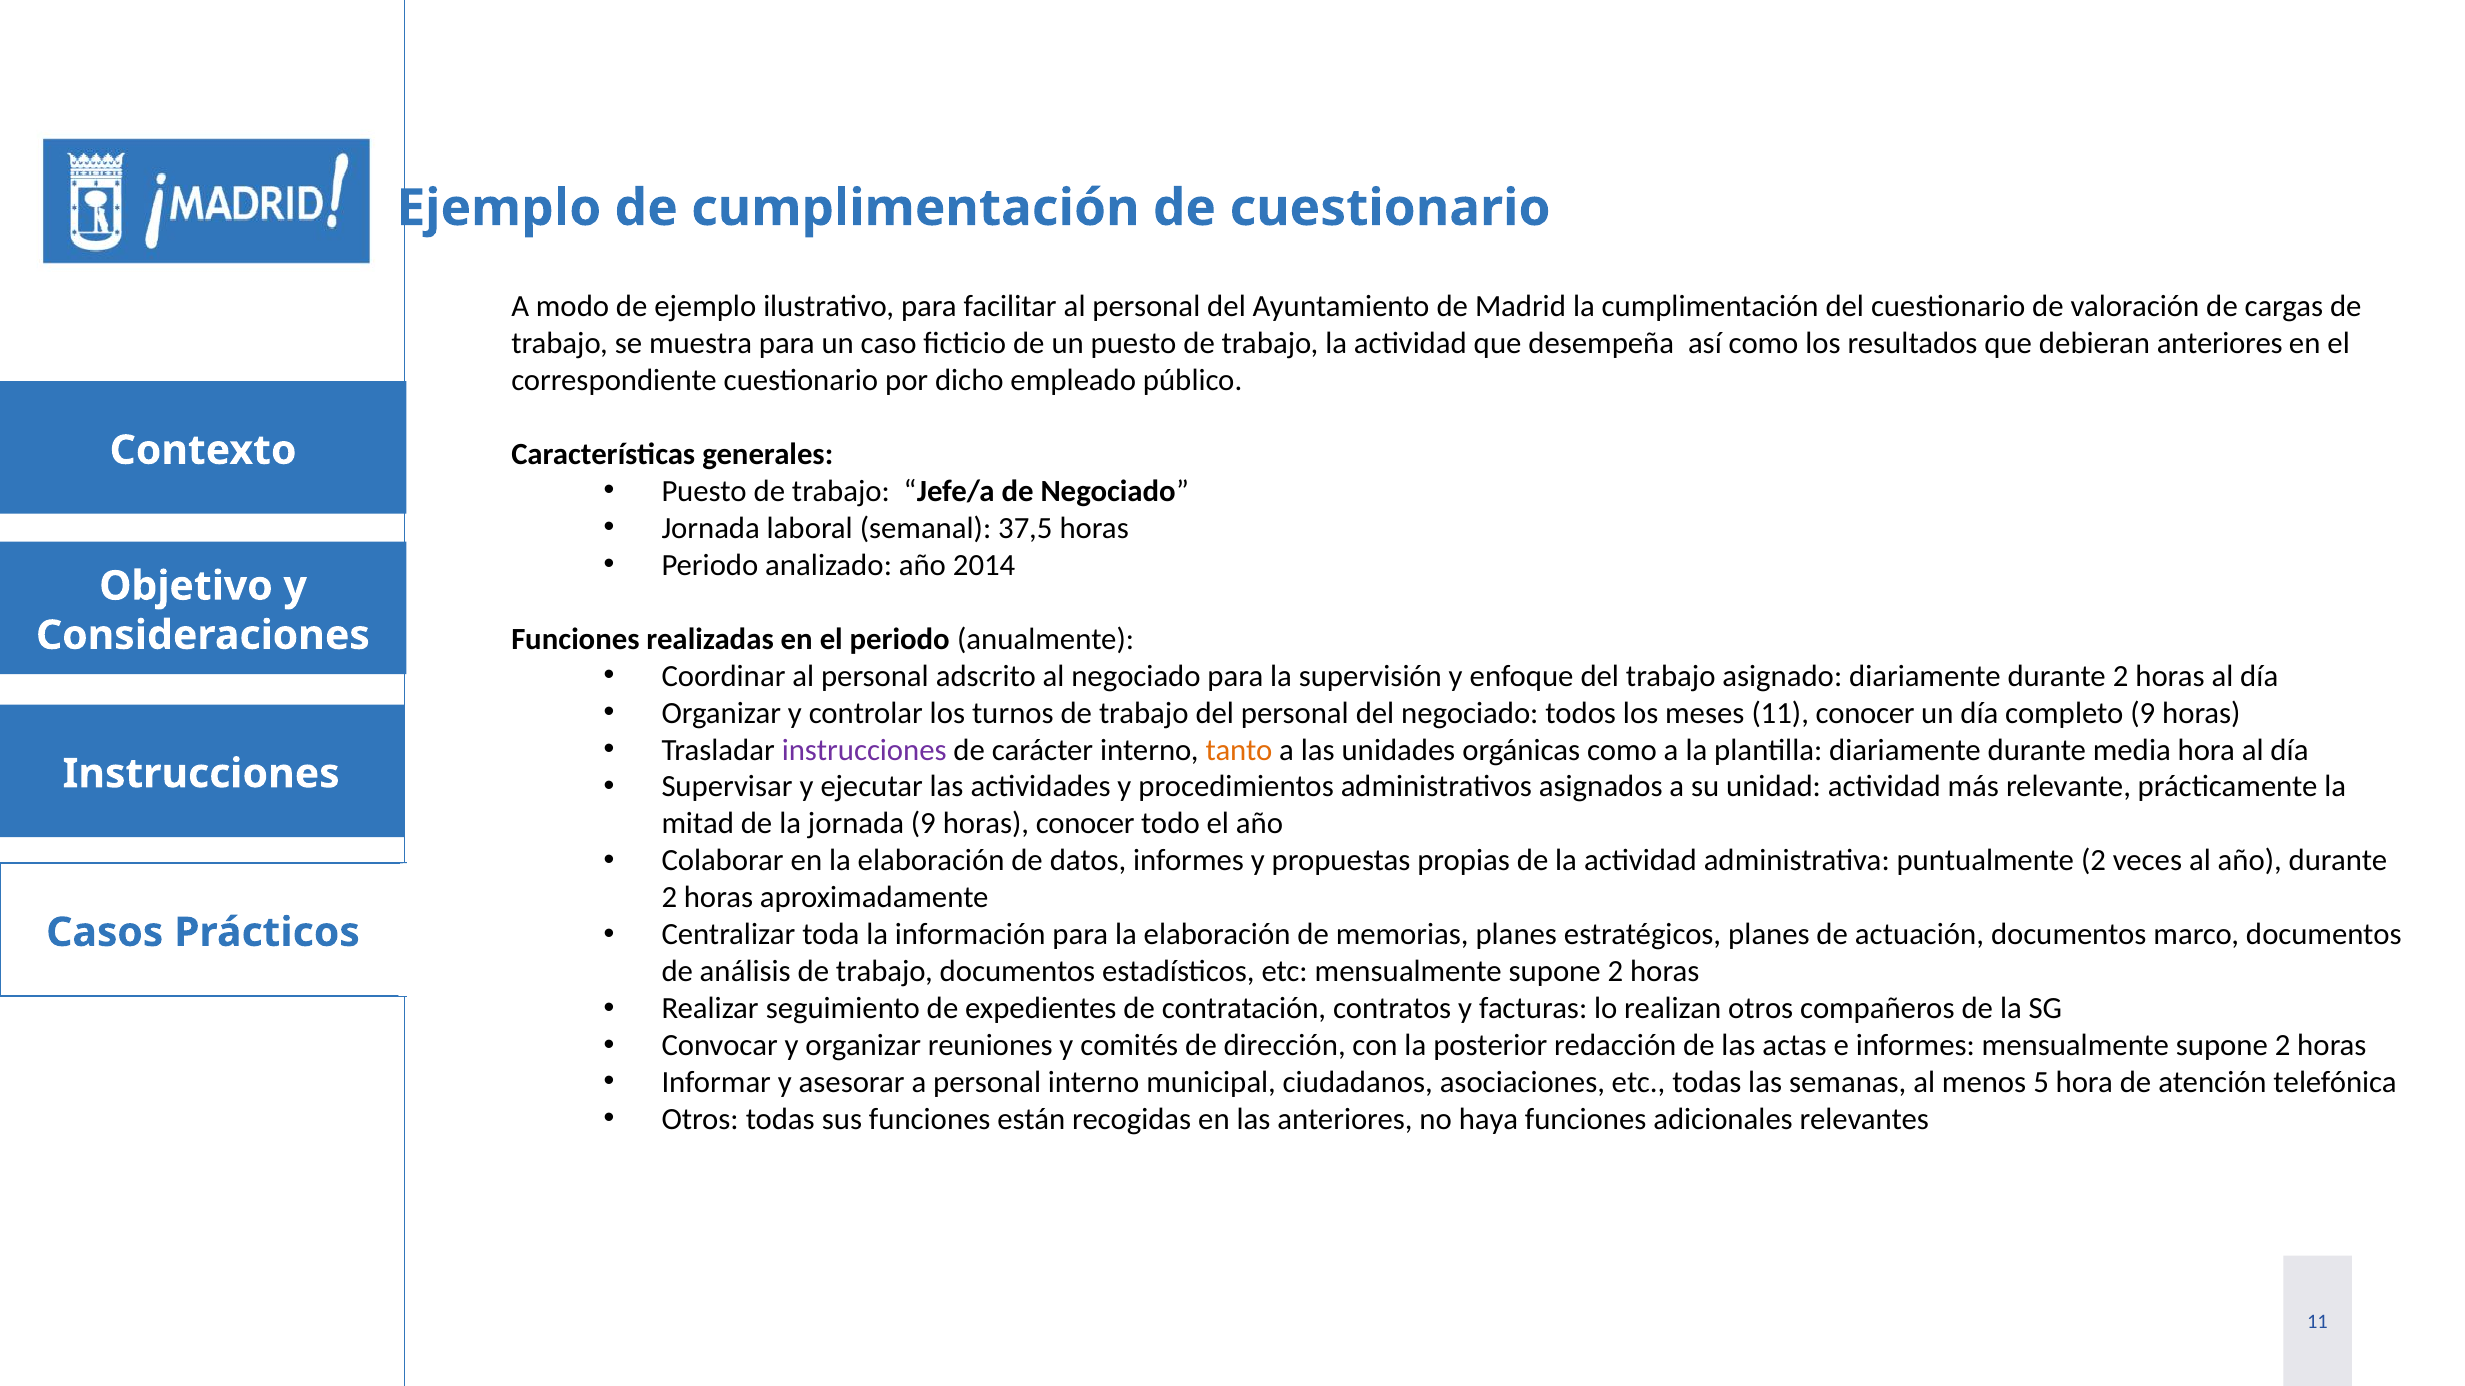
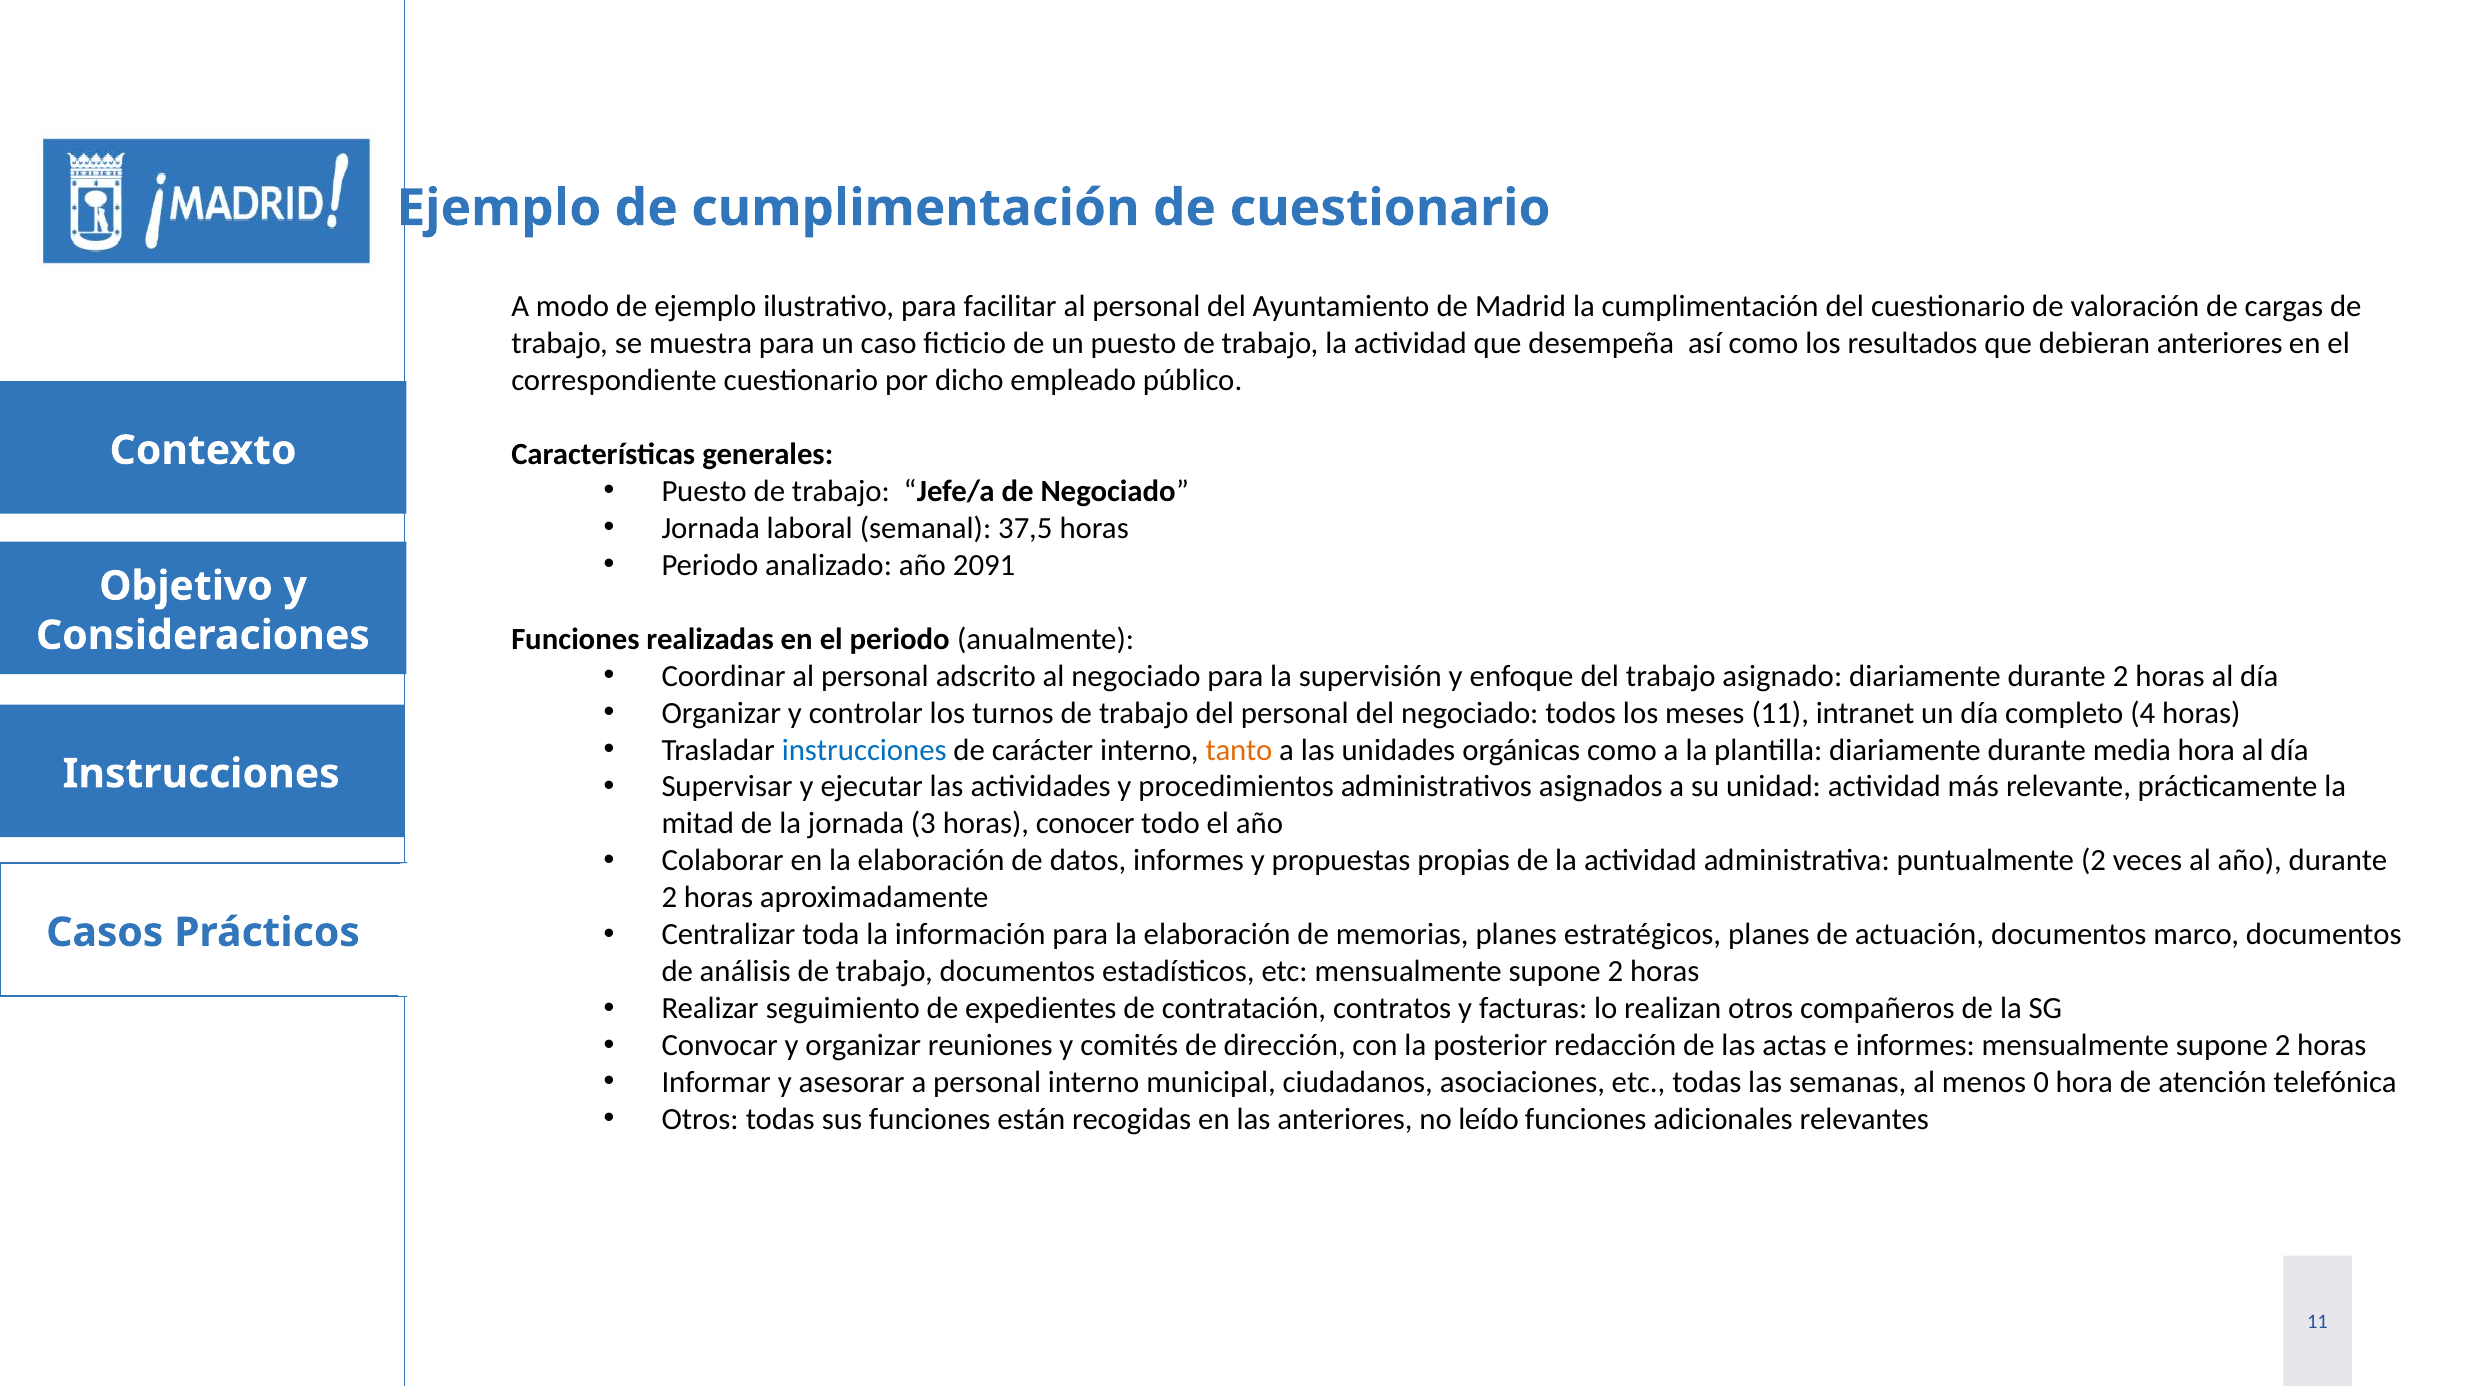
2014: 2014 -> 2091
11 conocer: conocer -> intranet
completo 9: 9 -> 4
instrucciones at (864, 750) colour: purple -> blue
jornada 9: 9 -> 3
5: 5 -> 0
haya: haya -> leído
